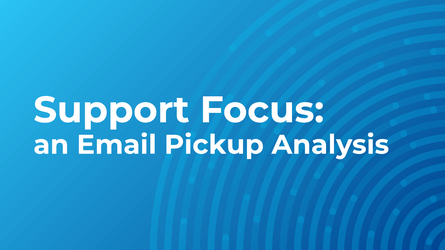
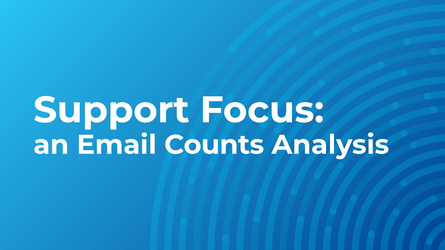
Pickup: Pickup -> Counts
